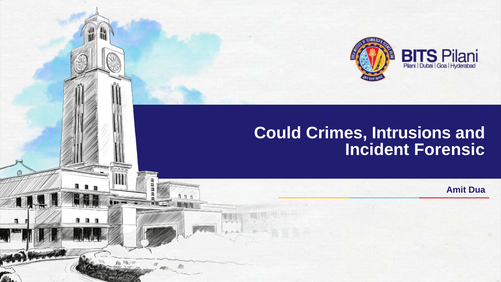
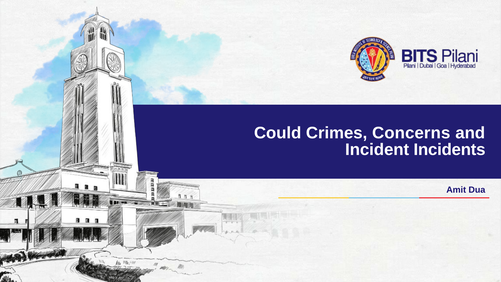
Intrusions: Intrusions -> Concerns
Forensic: Forensic -> Incidents
